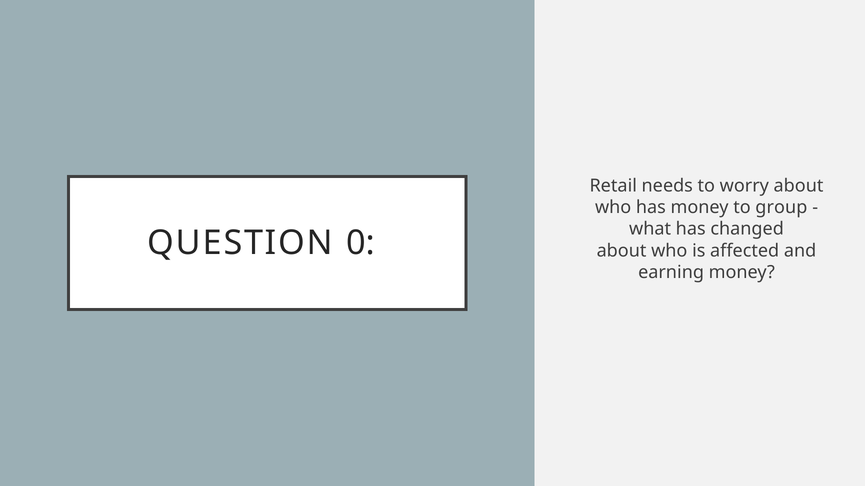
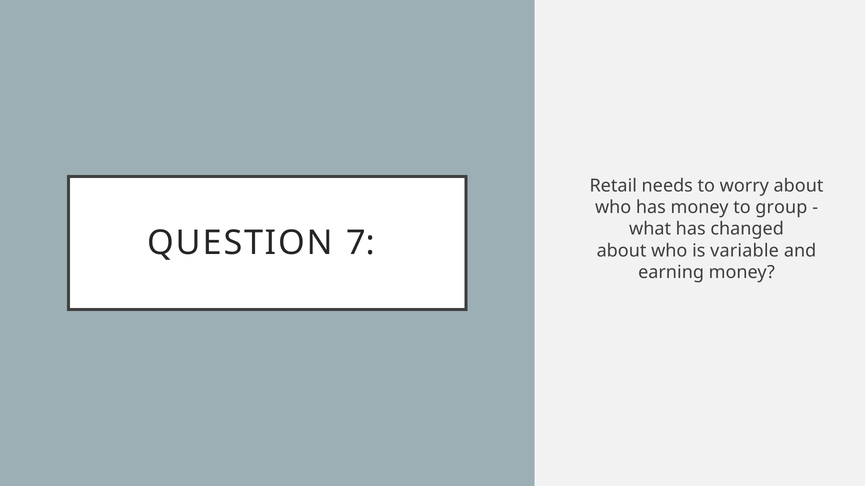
0: 0 -> 7
affected: affected -> variable
